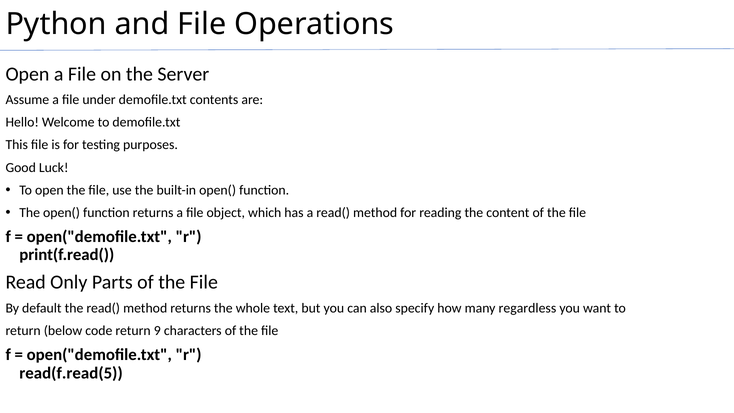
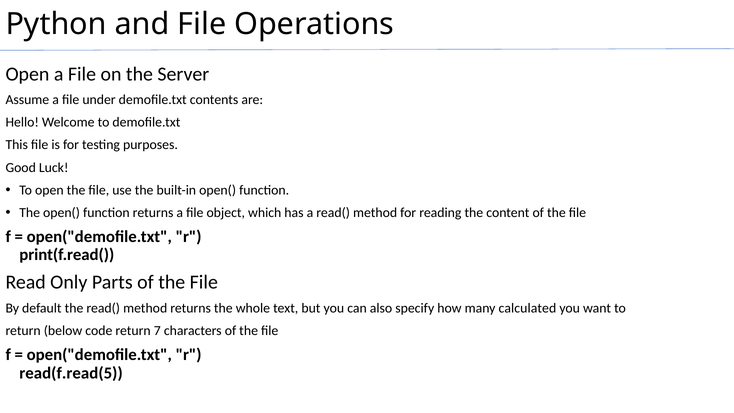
regardless: regardless -> calculated
9: 9 -> 7
